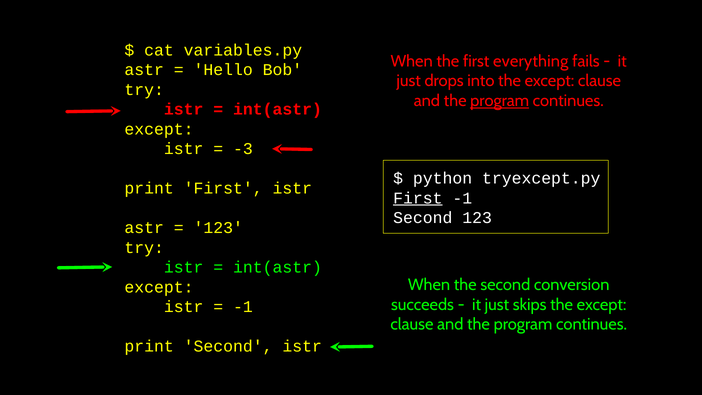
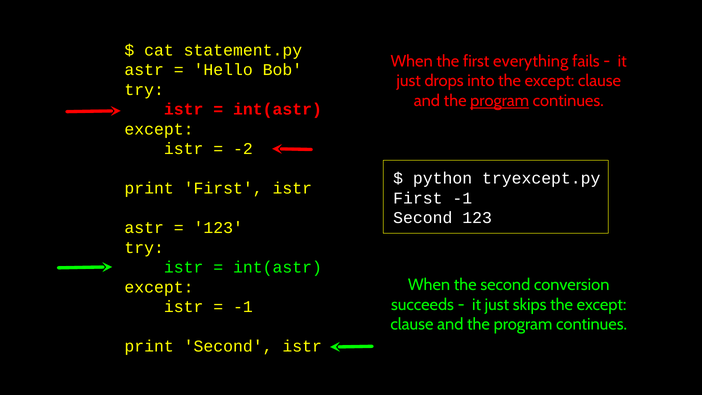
variables.py: variables.py -> statement.py
-3: -3 -> -2
First at (418, 198) underline: present -> none
